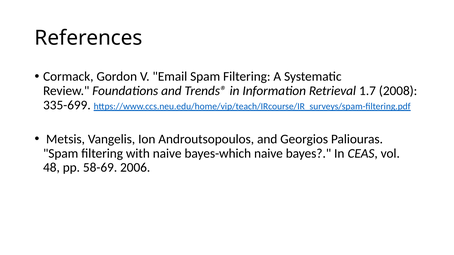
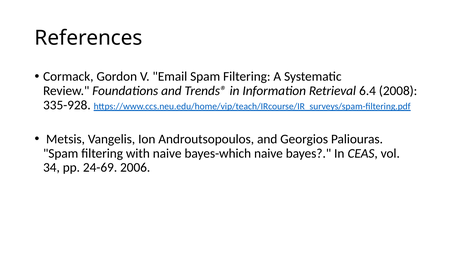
1.7: 1.7 -> 6.4
335-699: 335-699 -> 335-928
48: 48 -> 34
58-69: 58-69 -> 24-69
